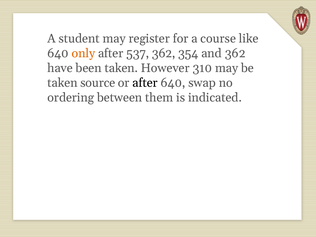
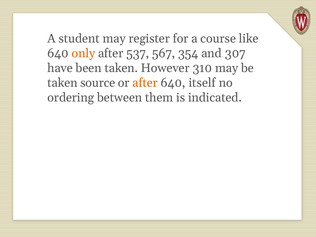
537 362: 362 -> 567
and 362: 362 -> 307
after at (145, 83) colour: black -> orange
swap: swap -> itself
